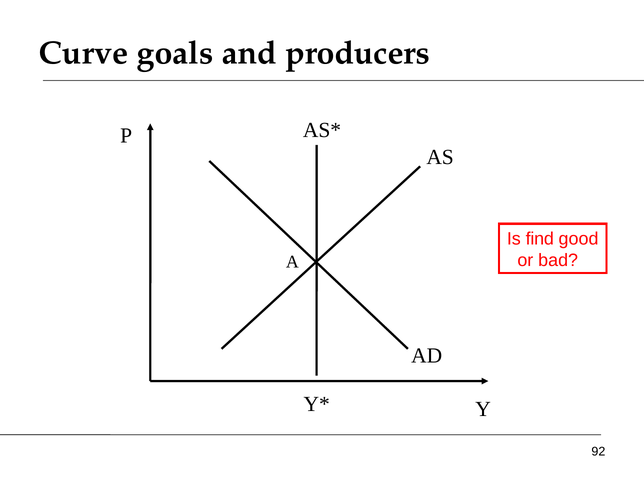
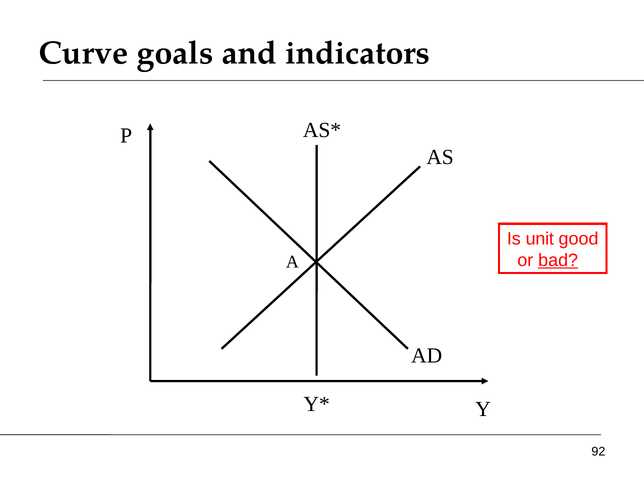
producers: producers -> indicators
find: find -> unit
bad underline: none -> present
